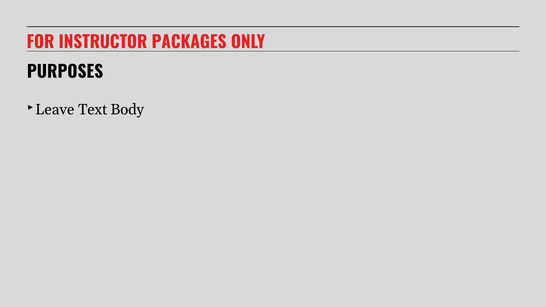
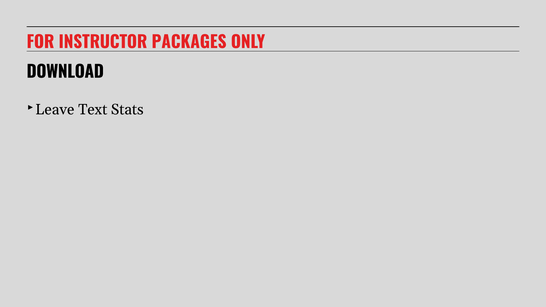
PURPOSES: PURPOSES -> DOWNLOAD
Body: Body -> Stats
